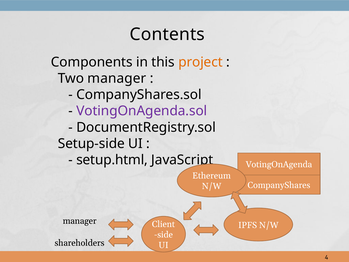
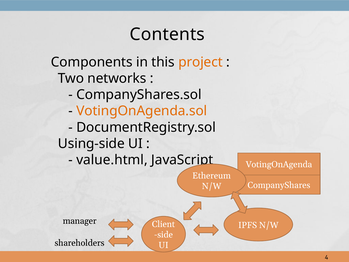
Two manager: manager -> networks
VotingOnAgenda.sol colour: purple -> orange
Setup-side: Setup-side -> Using-side
setup.html: setup.html -> value.html
